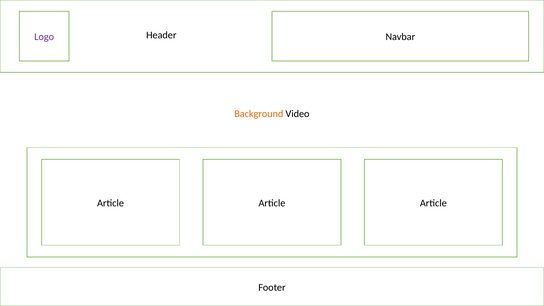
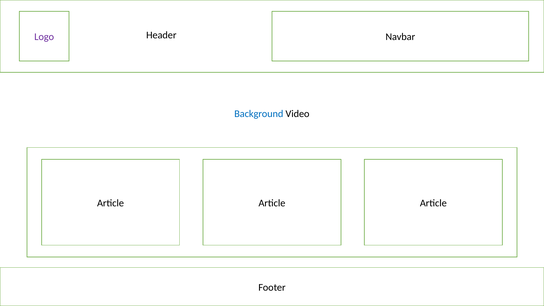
Background colour: orange -> blue
